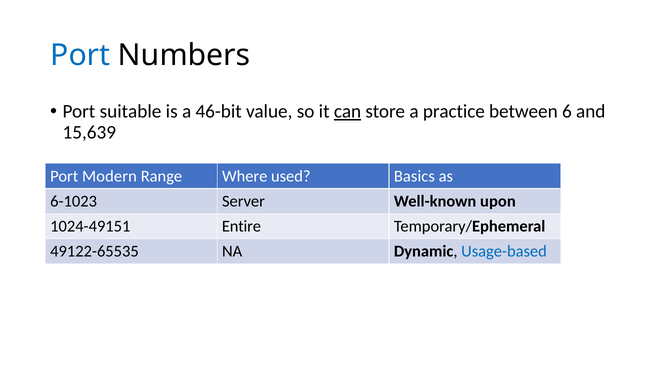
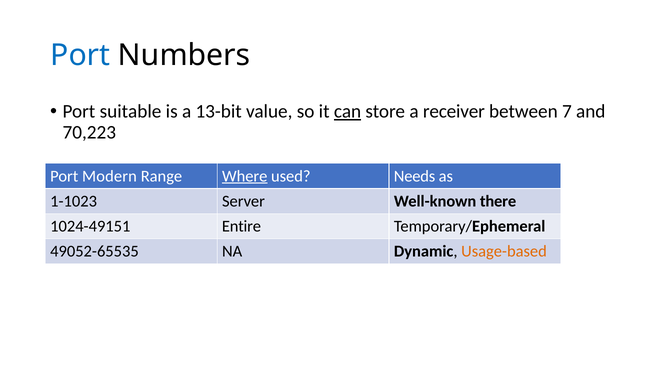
46-bit: 46-bit -> 13-bit
practice: practice -> receiver
6: 6 -> 7
15,639: 15,639 -> 70,223
Where underline: none -> present
Basics: Basics -> Needs
6-1023: 6-1023 -> 1-1023
upon: upon -> there
49122-65535: 49122-65535 -> 49052-65535
Usage-based colour: blue -> orange
